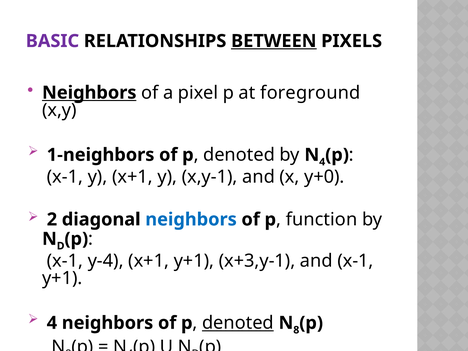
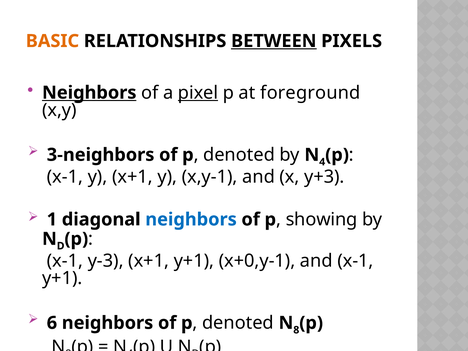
BASIC colour: purple -> orange
pixel underline: none -> present
1-neighbors: 1-neighbors -> 3-neighbors
y+0: y+0 -> y+3
2: 2 -> 1
function: function -> showing
y-4: y-4 -> y-3
x+3,y-1: x+3,y-1 -> x+0,y-1
4 at (52, 323): 4 -> 6
denoted at (238, 323) underline: present -> none
